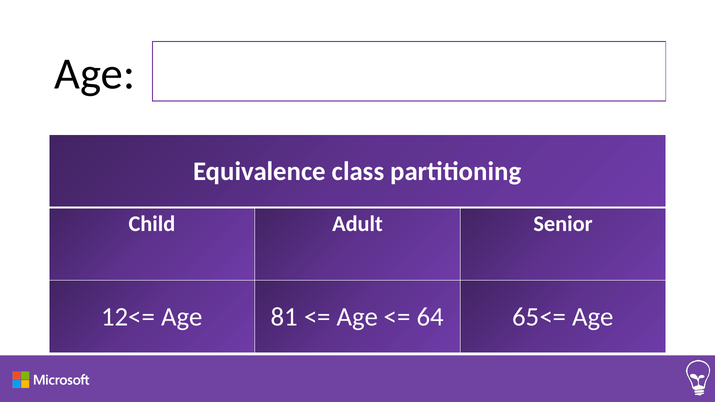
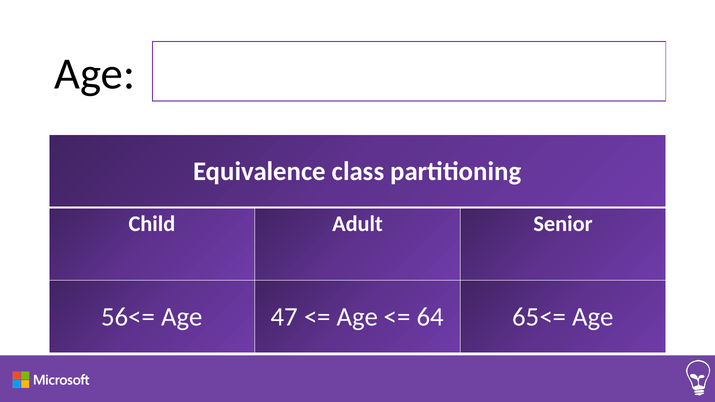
12<=: 12<= -> 56<=
81: 81 -> 47
